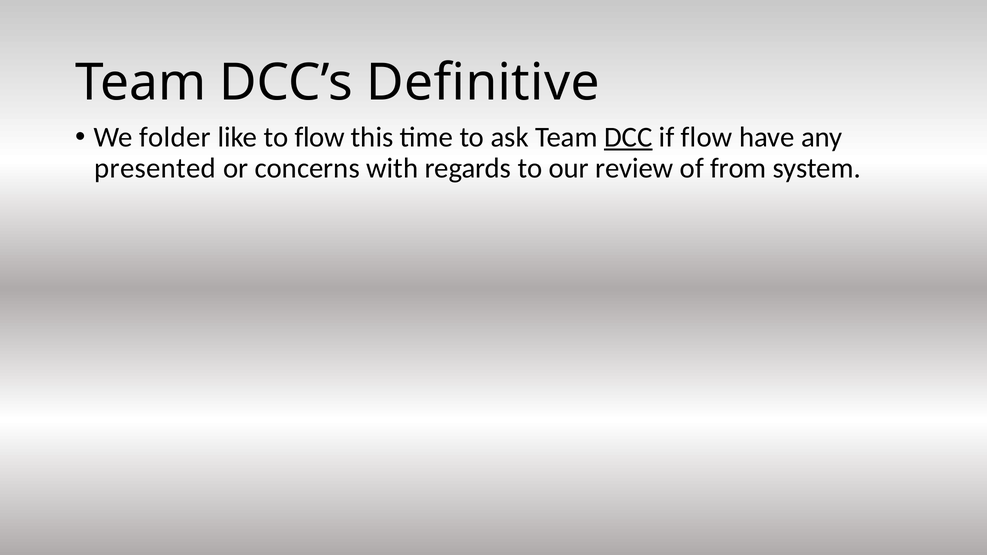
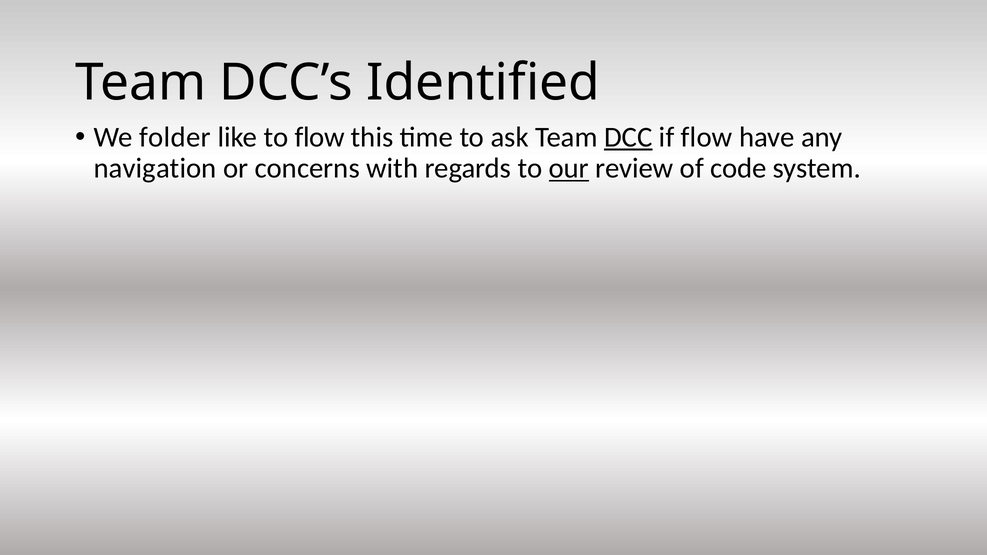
Definitive: Definitive -> Identified
presented: presented -> navigation
our underline: none -> present
from: from -> code
